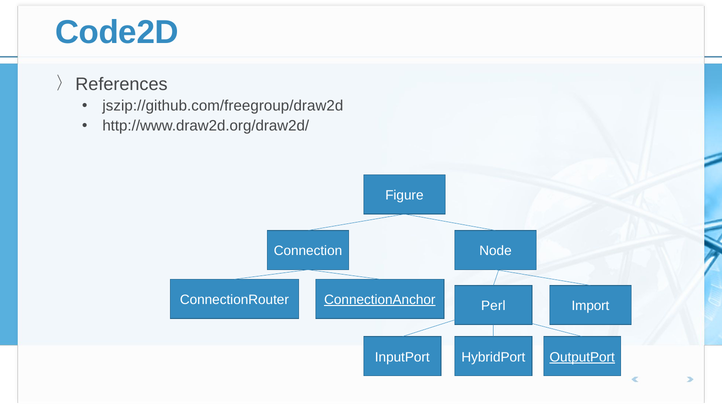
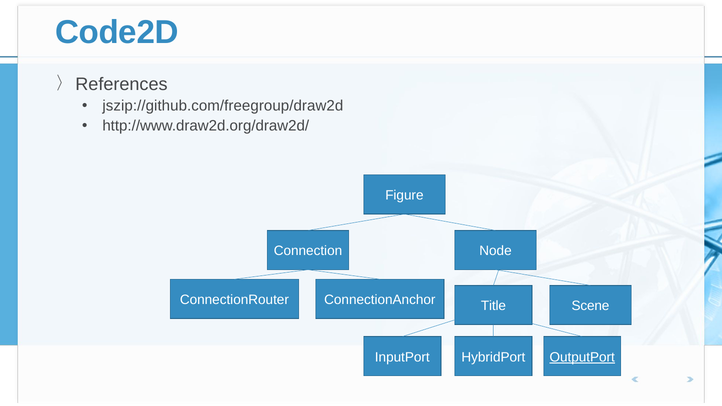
ConnectionAnchor underline: present -> none
Perl: Perl -> Title
Import: Import -> Scene
